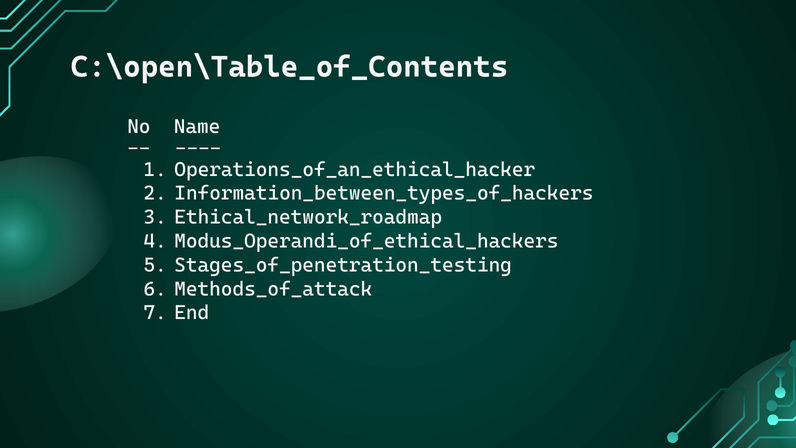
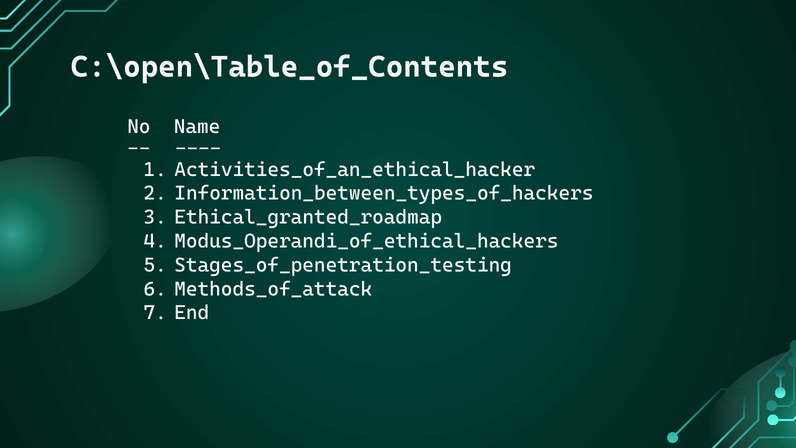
Operations_of_an_ethical_hacker: Operations_of_an_ethical_hacker -> Activities_of_an_ethical_hacker
Ethical_network_roadmap: Ethical_network_roadmap -> Ethical_granted_roadmap
